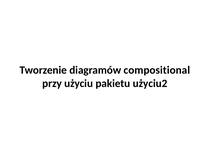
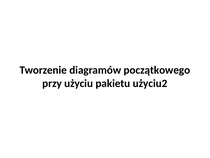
compositional: compositional -> początkowego
